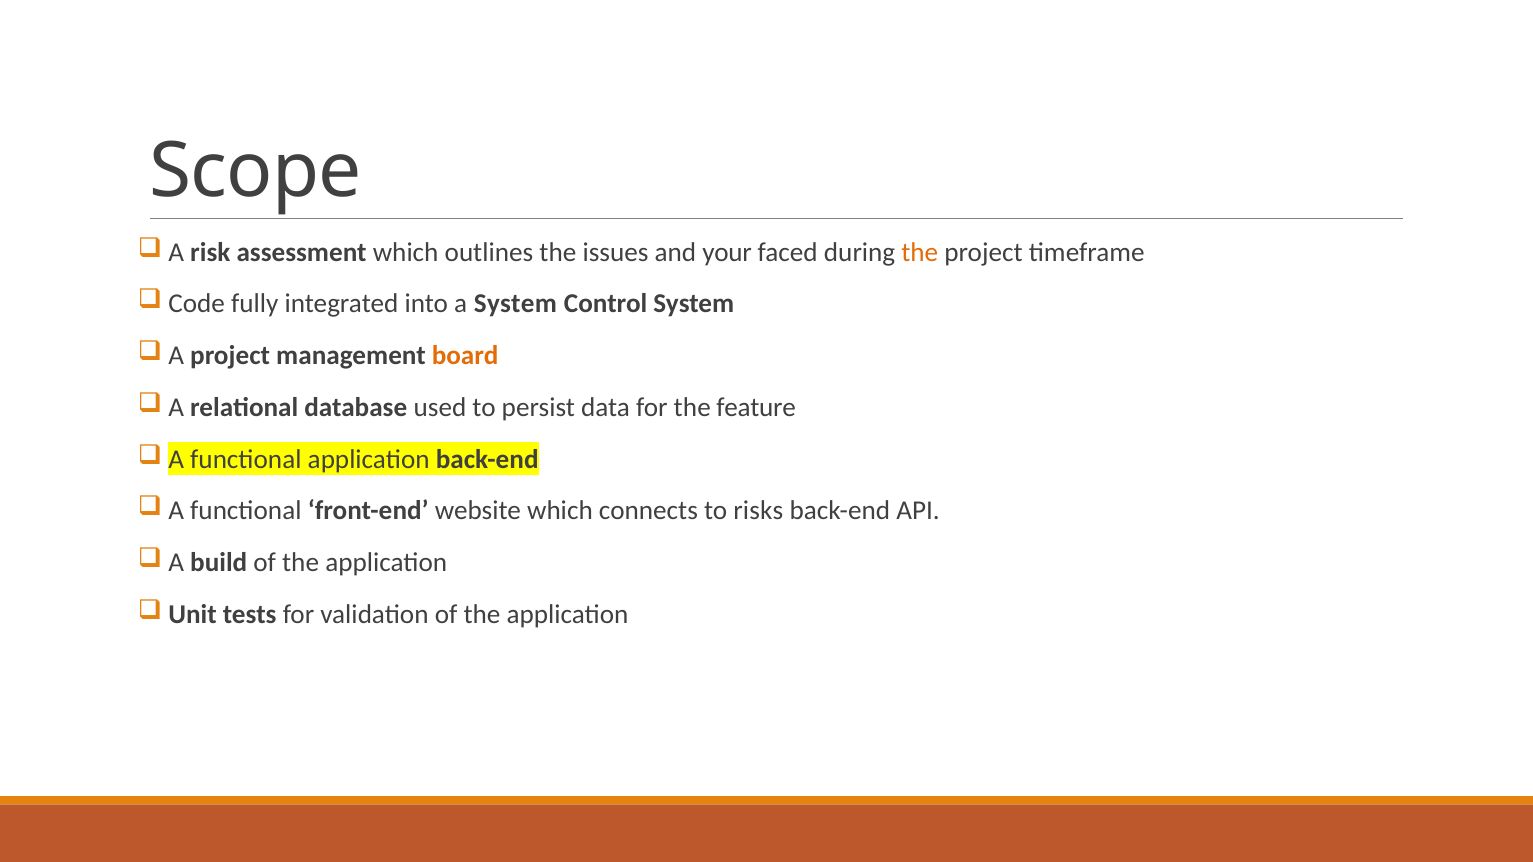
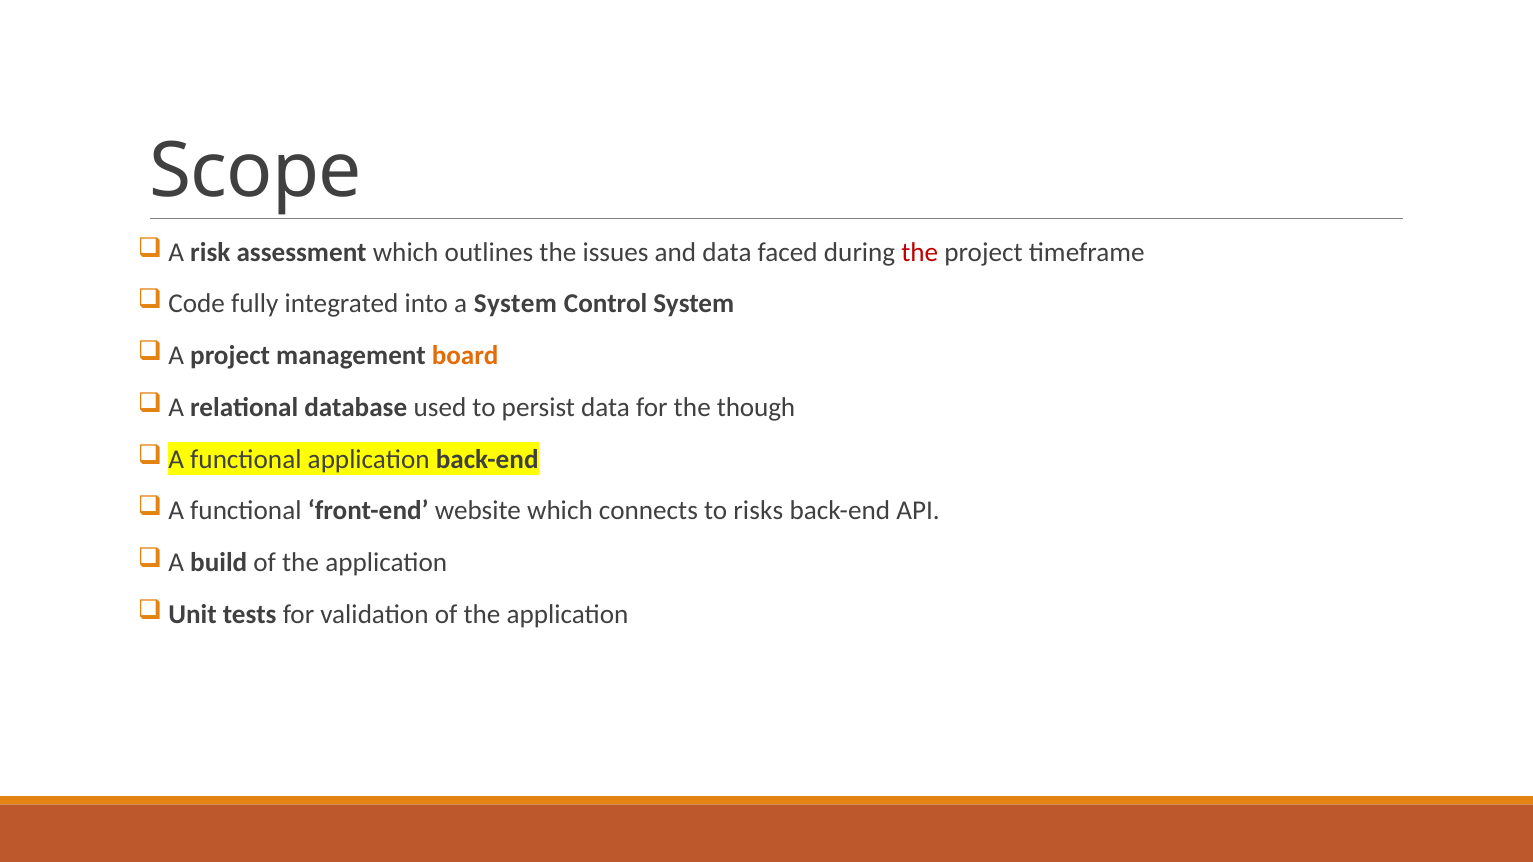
and your: your -> data
the at (920, 252) colour: orange -> red
feature: feature -> though
